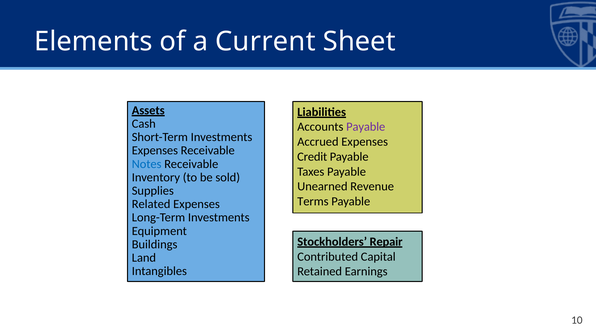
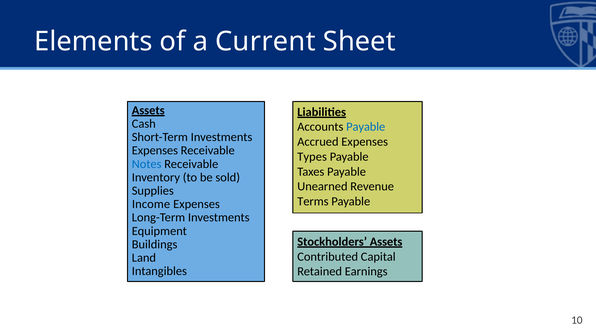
Payable at (366, 127) colour: purple -> blue
Credit: Credit -> Types
Related: Related -> Income
Stockholders Repair: Repair -> Assets
